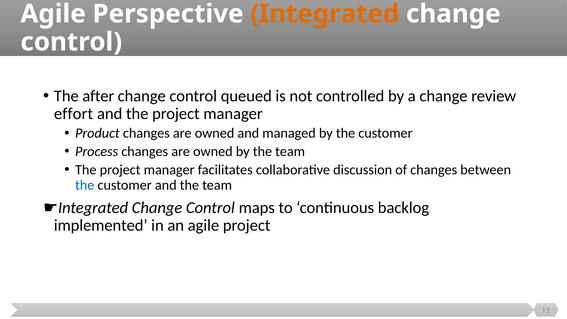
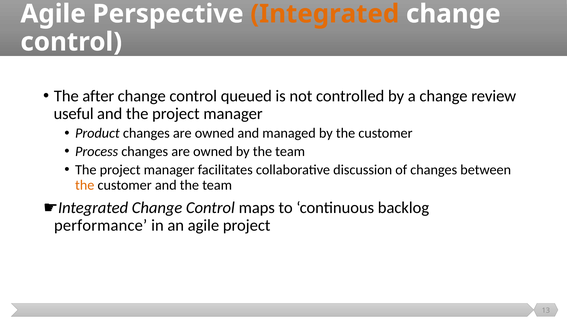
effort: effort -> useful
the at (85, 185) colour: blue -> orange
implemented: implemented -> performance
